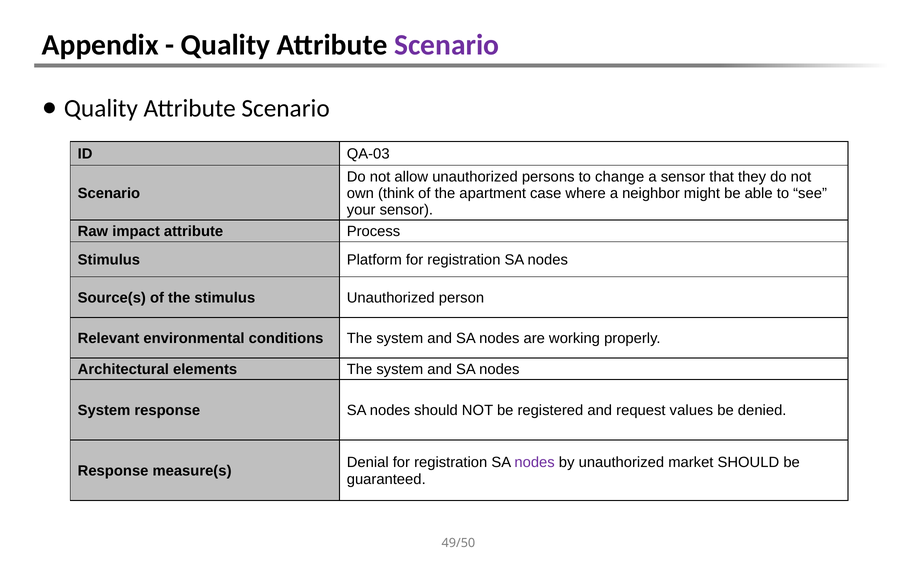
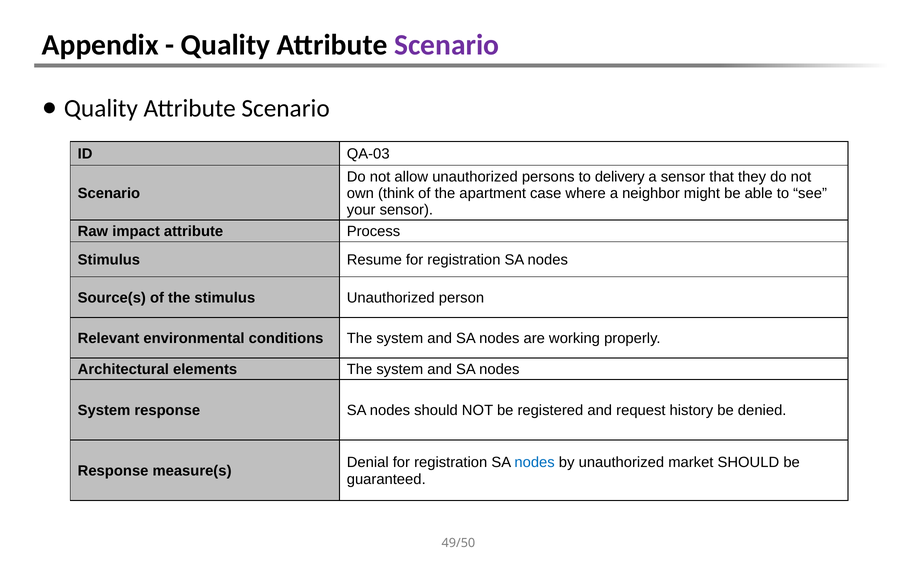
change: change -> delivery
Platform: Platform -> Resume
values: values -> history
nodes at (535, 462) colour: purple -> blue
